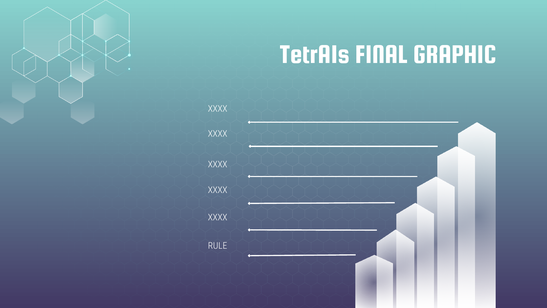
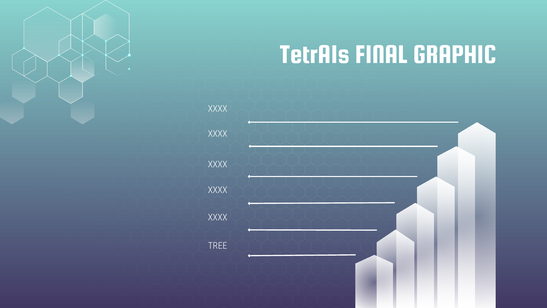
RULE: RULE -> TREE
